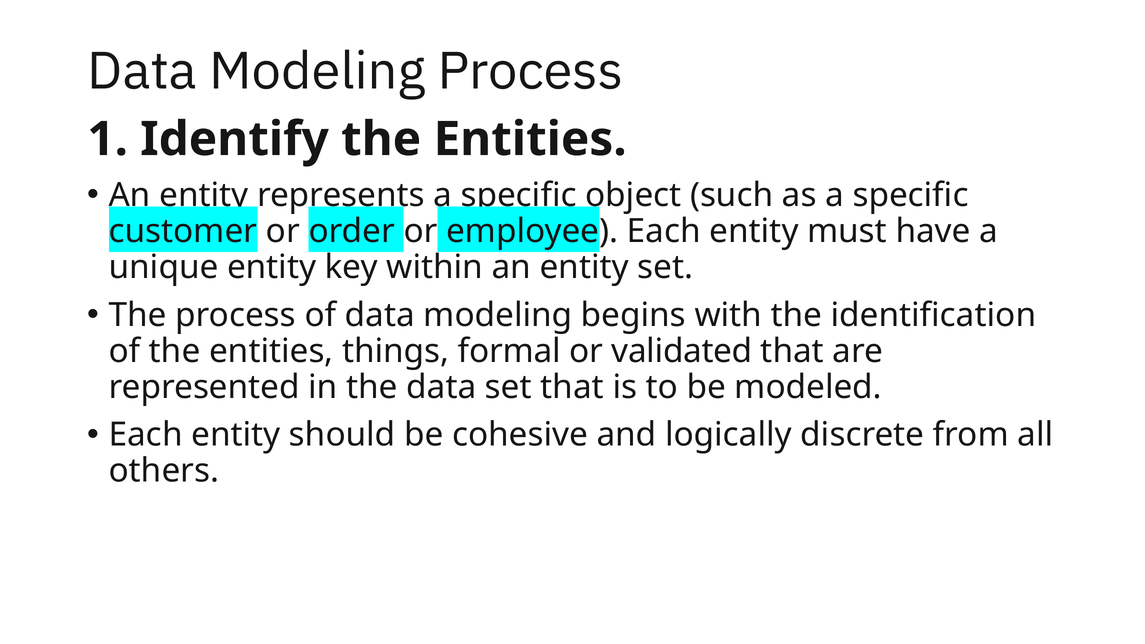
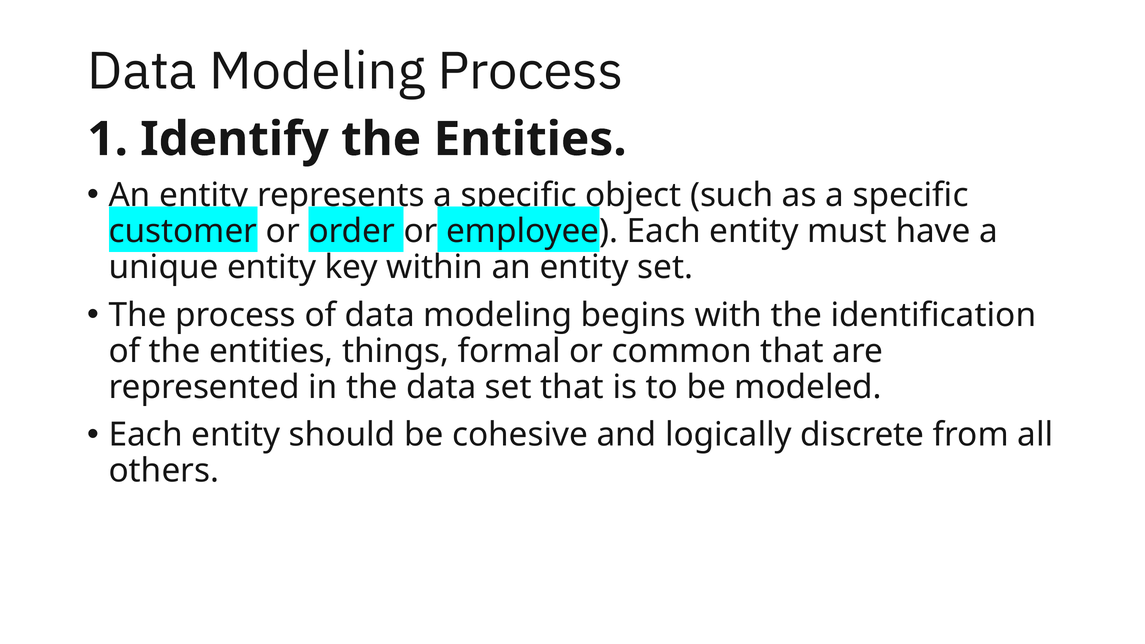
validated: validated -> common
